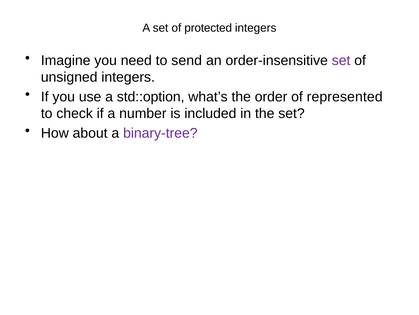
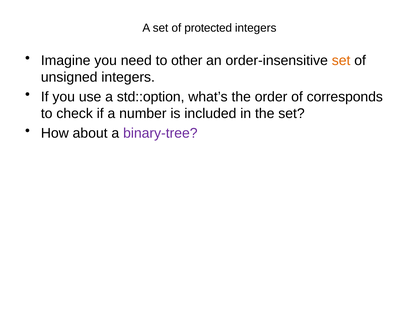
send: send -> other
set at (341, 60) colour: purple -> orange
represented: represented -> corresponds
